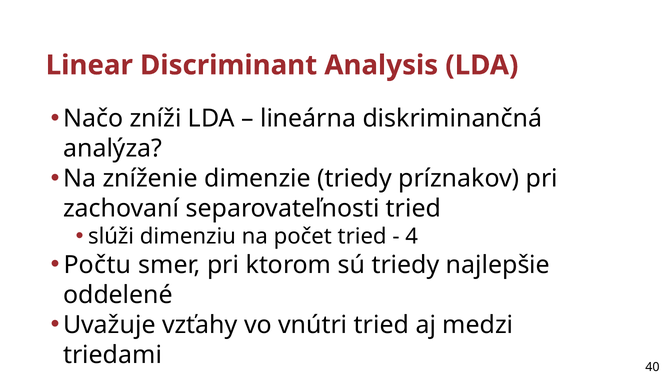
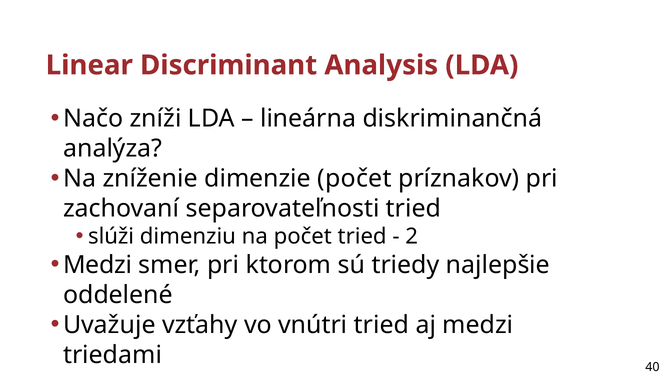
dimenzie triedy: triedy -> počet
4: 4 -> 2
Počtu at (97, 265): Počtu -> Medzi
